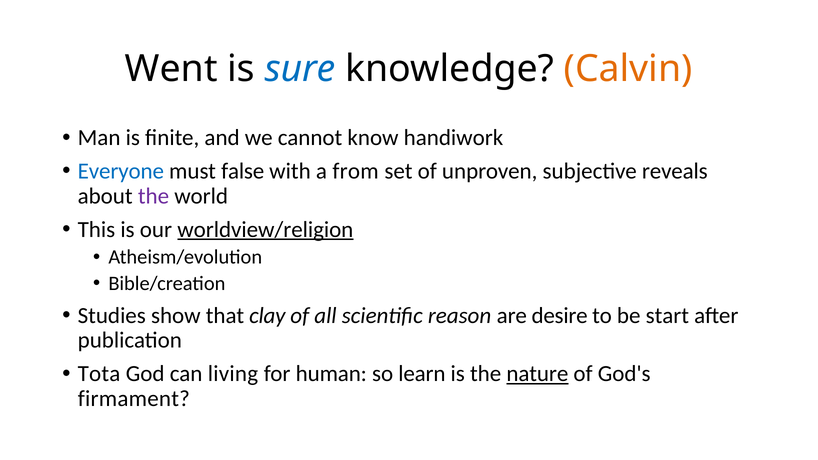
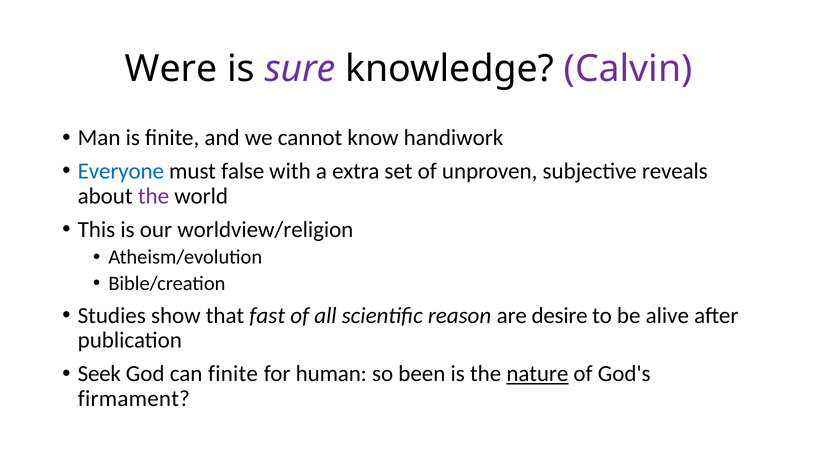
Went: Went -> Were
sure colour: blue -> purple
Calvin colour: orange -> purple
from: from -> extra
worldview/religion underline: present -> none
clay: clay -> fast
start: start -> alive
Tota: Tota -> Seek
can living: living -> finite
learn: learn -> been
